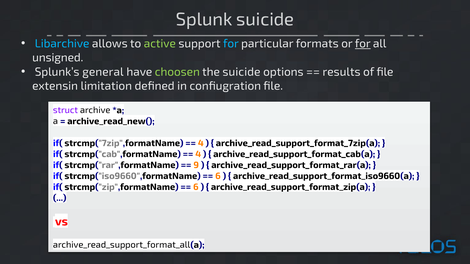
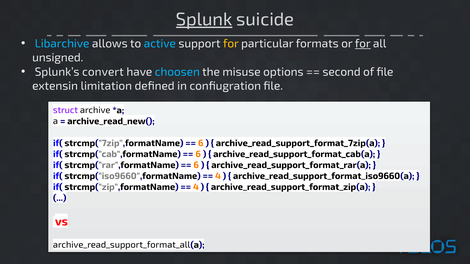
Splunk underline: none -> present
active colour: light green -> light blue
for at (231, 44) colour: light blue -> yellow
general: general -> convert
choosen colour: light green -> light blue
the suicide: suicide -> misuse
results: results -> second
4 at (201, 143): 4 -> 6
4 at (198, 154): 4 -> 6
9 at (196, 165): 9 -> 6
6 at (218, 176): 6 -> 4
6 at (196, 187): 6 -> 4
